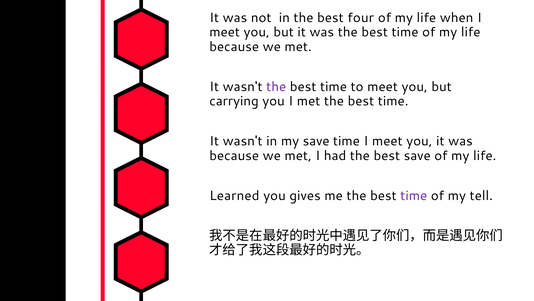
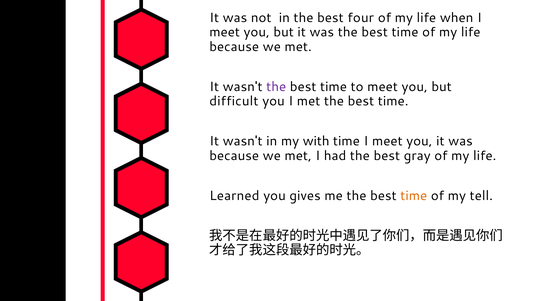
carrying: carrying -> difficult
my save: save -> with
best save: save -> gray
time at (414, 195) colour: purple -> orange
